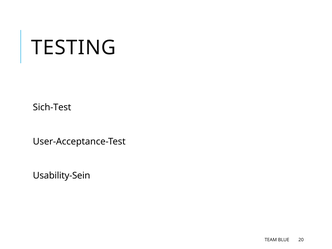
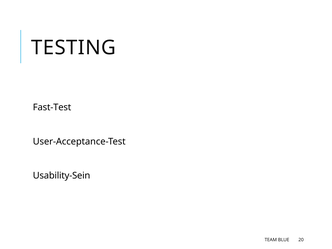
Sich-Test: Sich-Test -> Fast-Test
